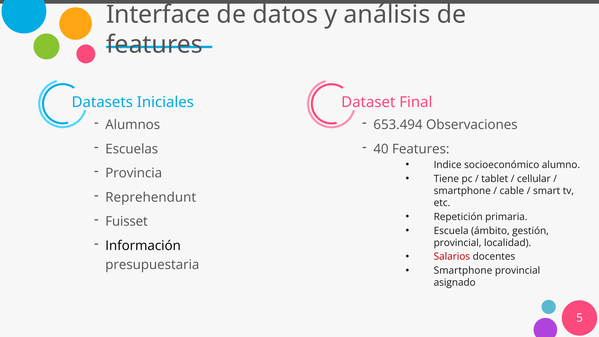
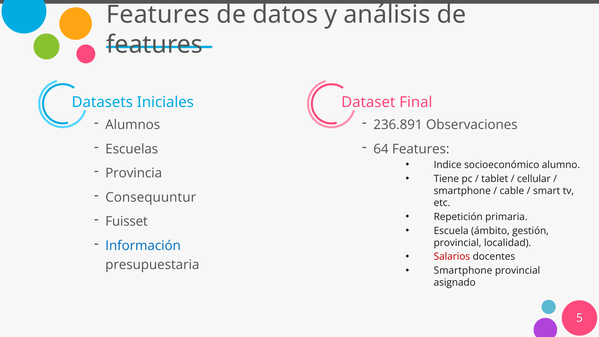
Interface at (158, 15): Interface -> Features
653.494: 653.494 -> 236.891
40: 40 -> 64
Reprehendunt: Reprehendunt -> Consequuntur
Información colour: black -> blue
